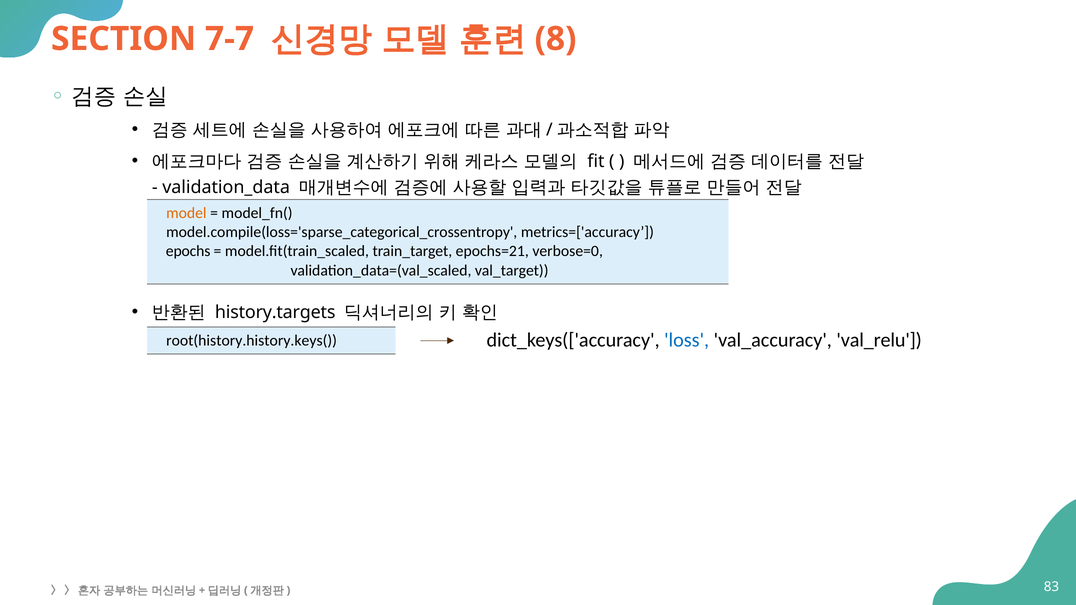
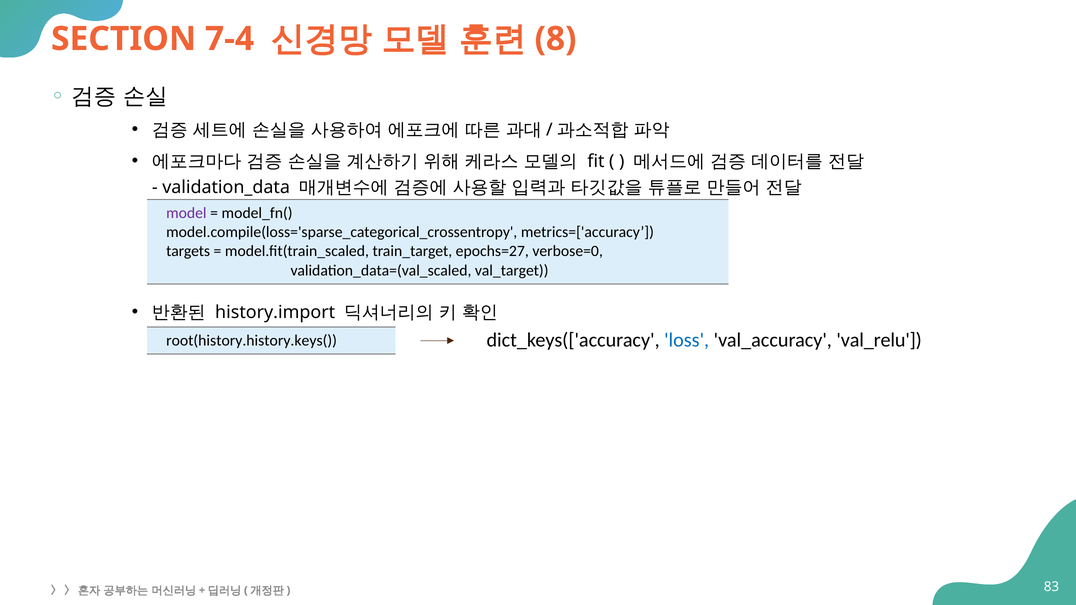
7-7: 7-7 -> 7-4
model colour: orange -> purple
epochs: epochs -> targets
epochs=21: epochs=21 -> epochs=27
history.targets: history.targets -> history.import
